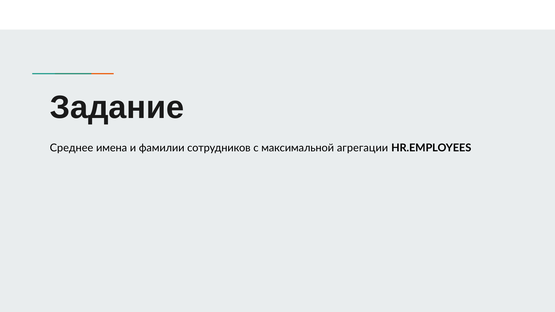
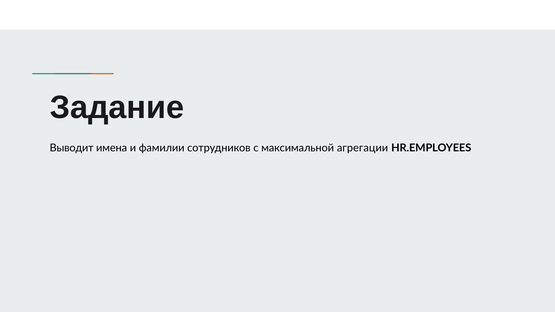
Среднее: Среднее -> Выводит
